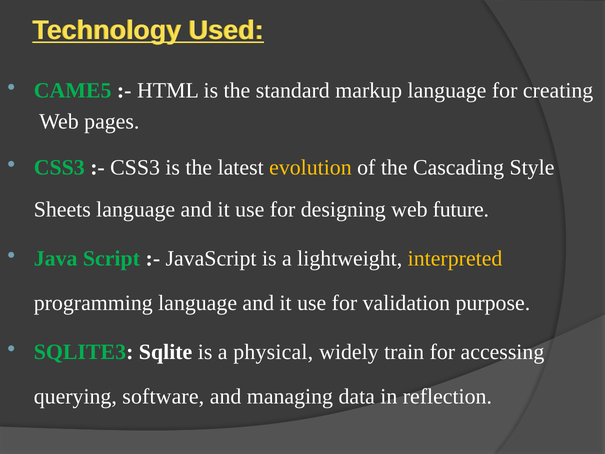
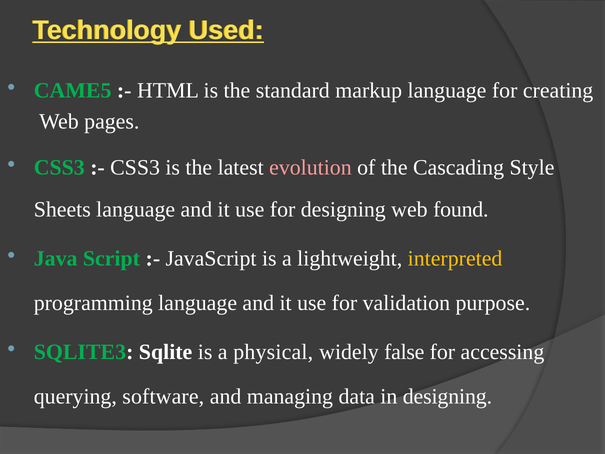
evolution colour: yellow -> pink
future: future -> found
train: train -> false
in reflection: reflection -> designing
